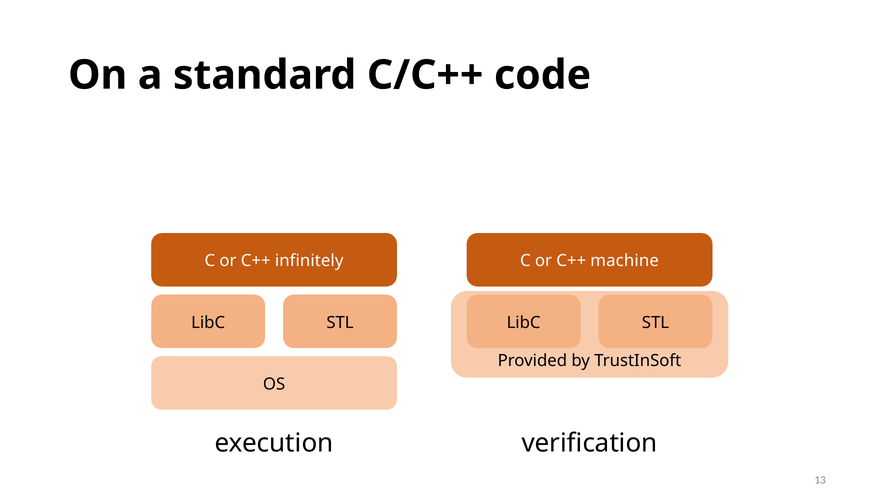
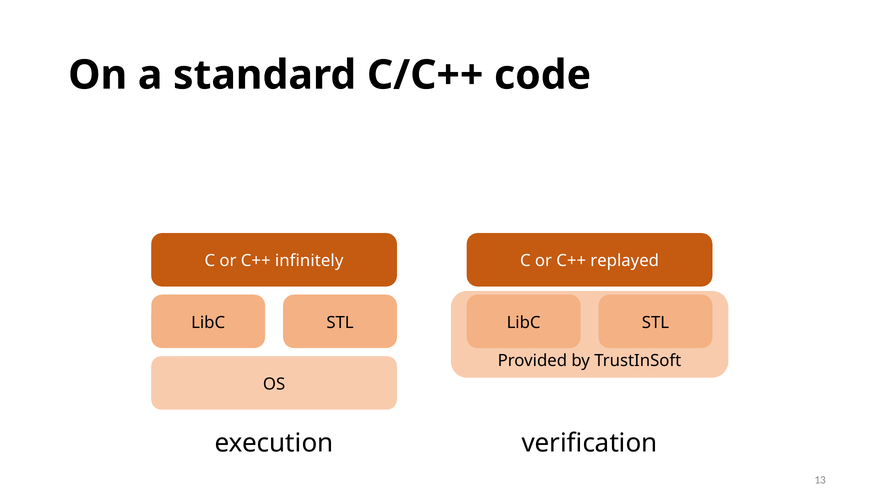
machine: machine -> replayed
